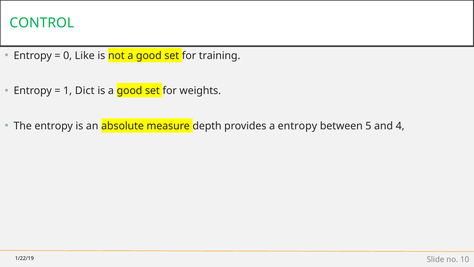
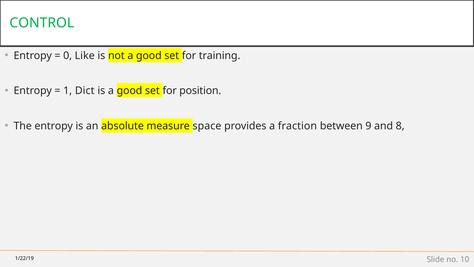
weights: weights -> position
depth: depth -> space
a entropy: entropy -> fraction
5: 5 -> 9
4: 4 -> 8
